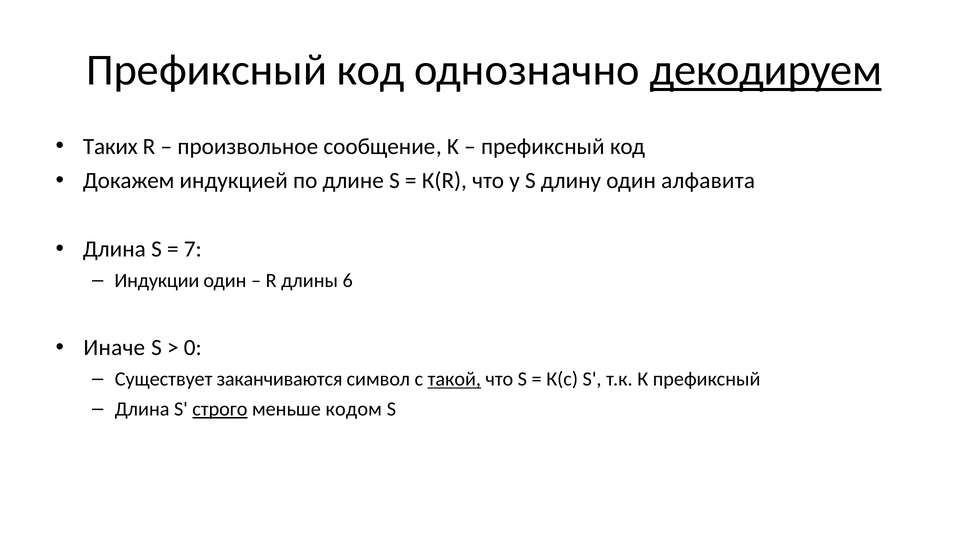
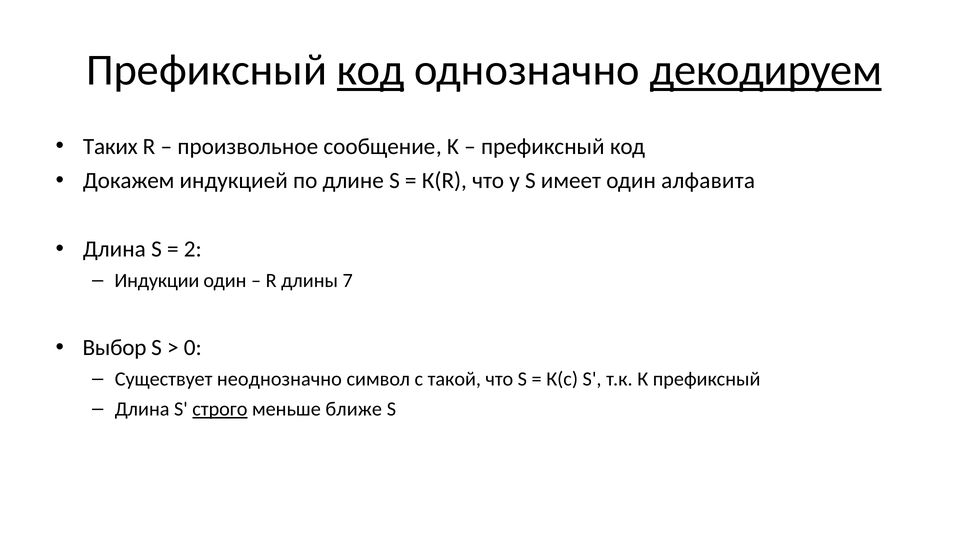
код at (371, 70) underline: none -> present
длину: длину -> имеет
7: 7 -> 2
6: 6 -> 7
Иначе: Иначе -> Выбор
заканчиваются: заканчиваются -> неоднозначно
такой underline: present -> none
кодом: кодом -> ближе
